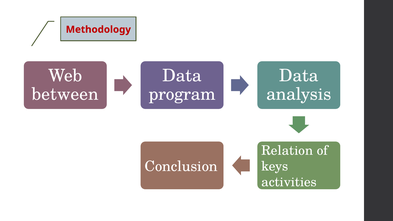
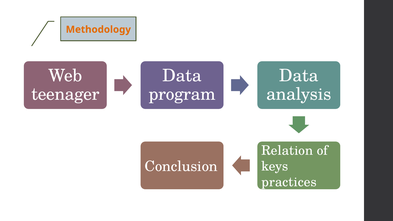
Methodology colour: red -> orange
between: between -> teenager
activities: activities -> practices
